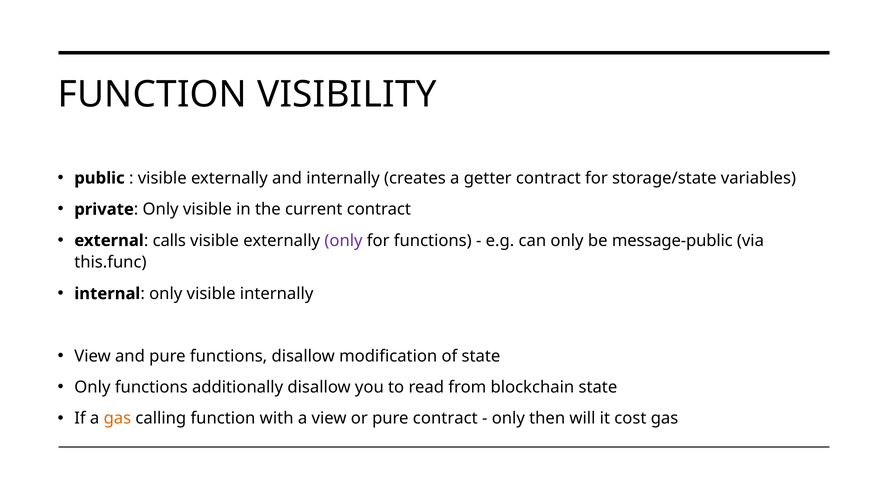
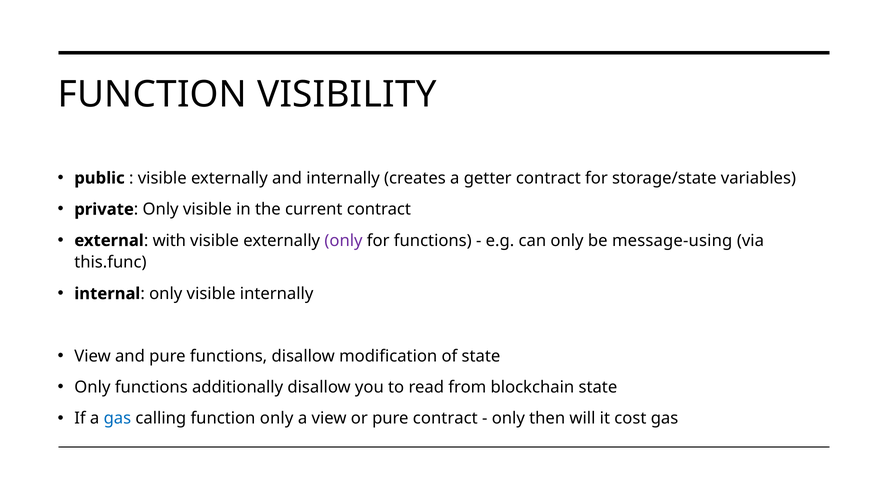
calls: calls -> with
message-public: message-public -> message-using
gas at (117, 419) colour: orange -> blue
function with: with -> only
